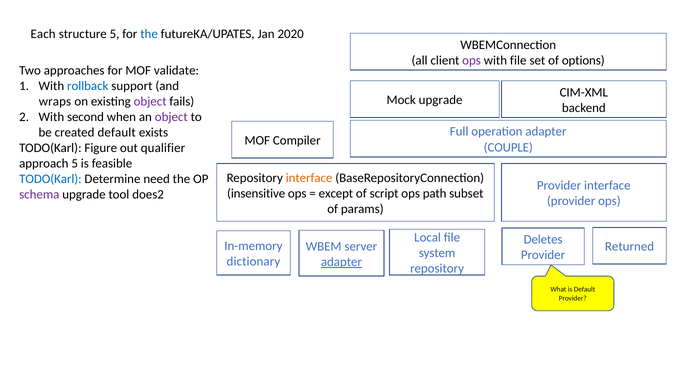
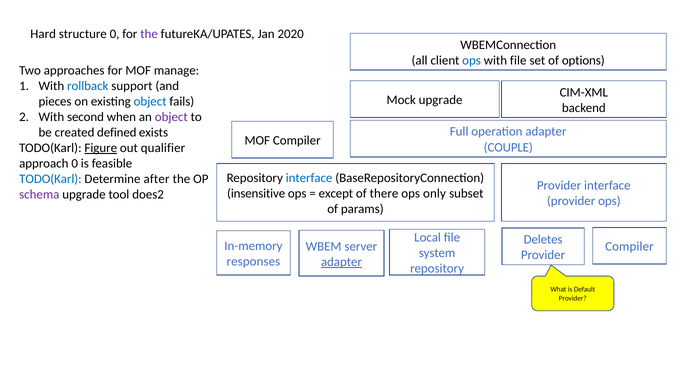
Each: Each -> Hard
structure 5: 5 -> 0
the at (149, 34) colour: blue -> purple
ops at (472, 60) colour: purple -> blue
validate: validate -> manage
wraps: wraps -> pieces
object at (150, 101) colour: purple -> blue
created default: default -> defined
Figure underline: none -> present
approach 5: 5 -> 0
interface at (309, 178) colour: orange -> blue
need: need -> after
script: script -> there
path: path -> only
Returned at (630, 247): Returned -> Compiler
dictionary: dictionary -> responses
